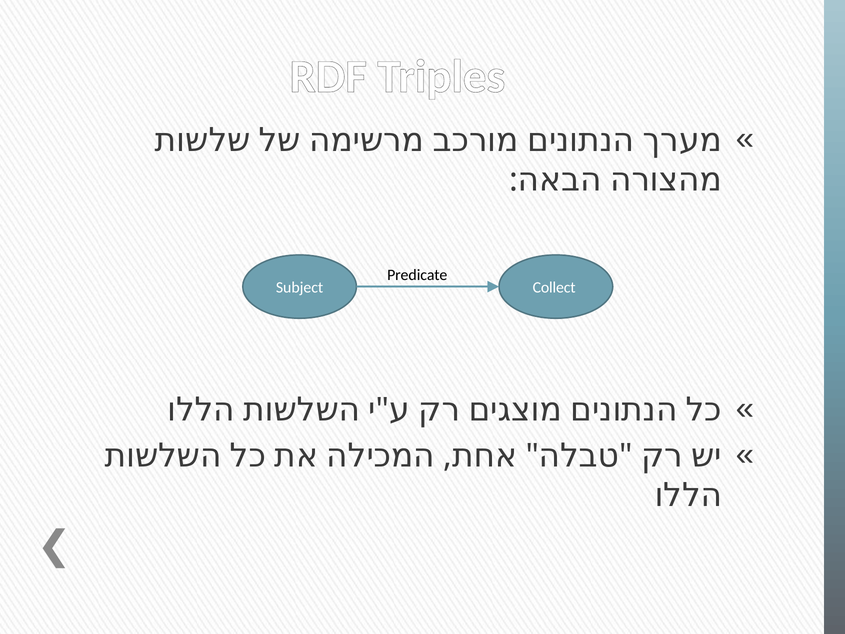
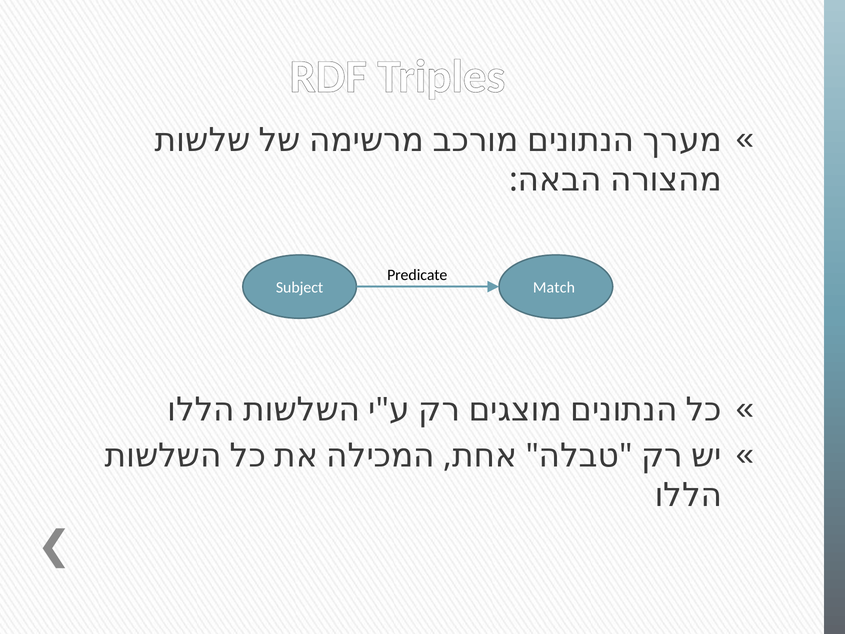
Collect: Collect -> Match
